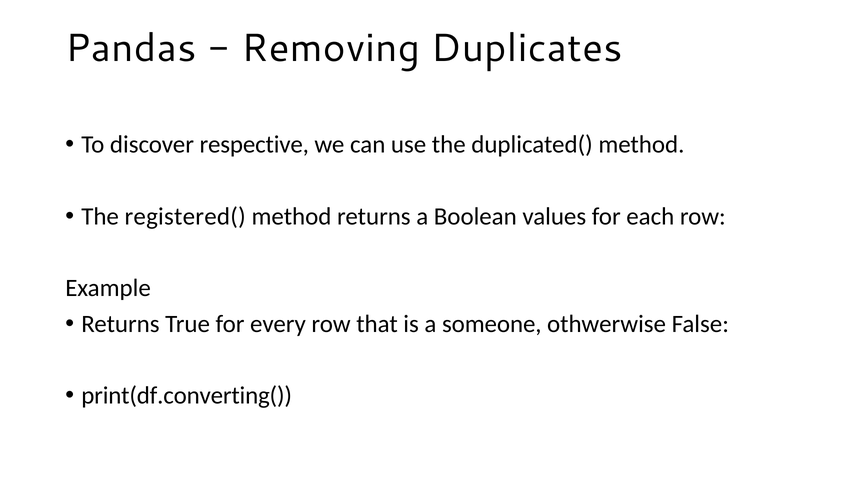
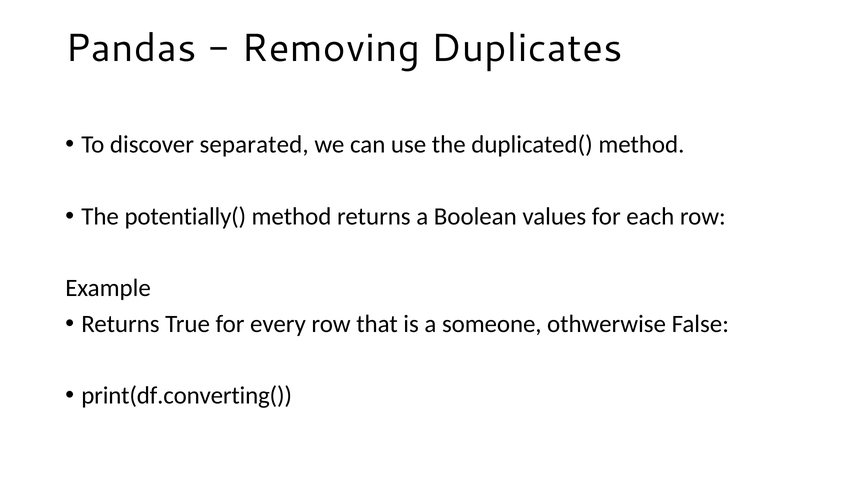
respective: respective -> separated
registered(: registered( -> potentially(
